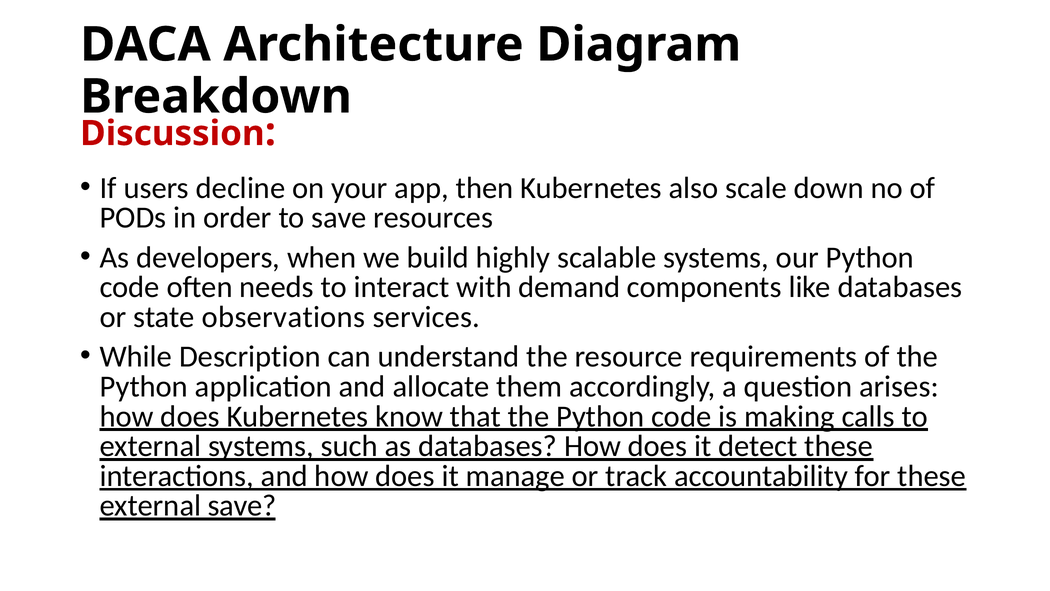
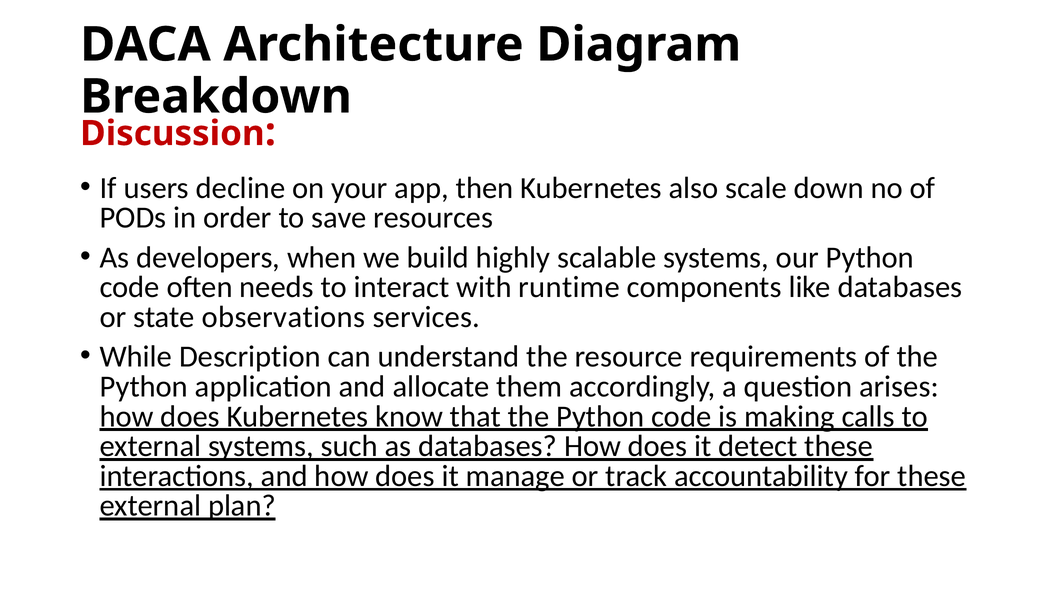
demand: demand -> runtime
external save: save -> plan
